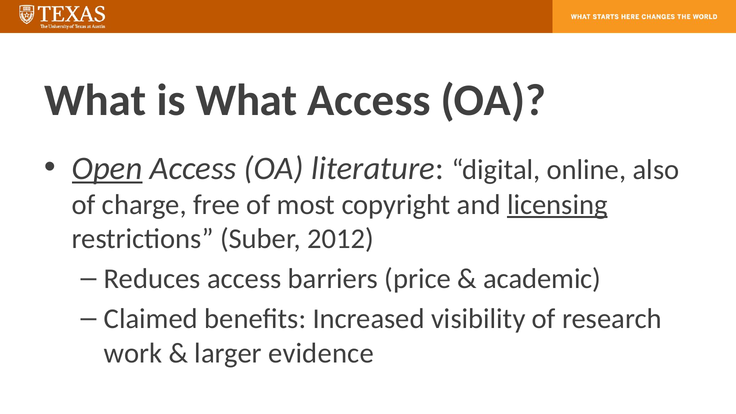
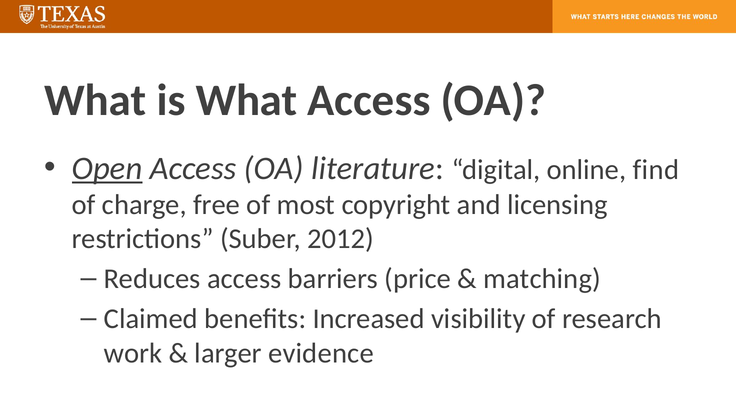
also: also -> find
licensing underline: present -> none
academic: academic -> matching
